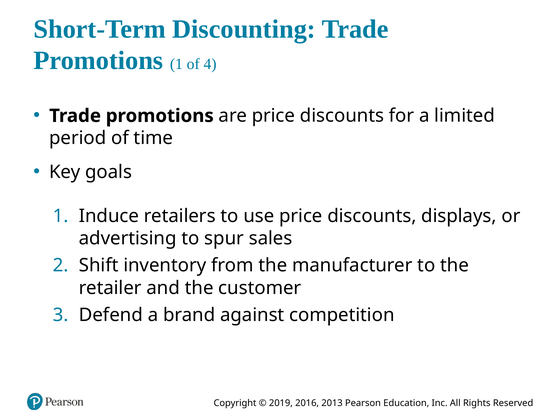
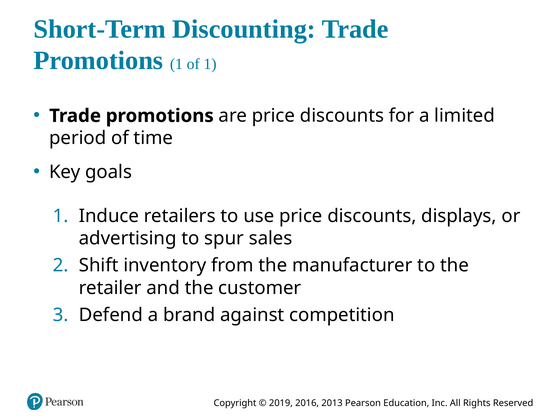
of 4: 4 -> 1
